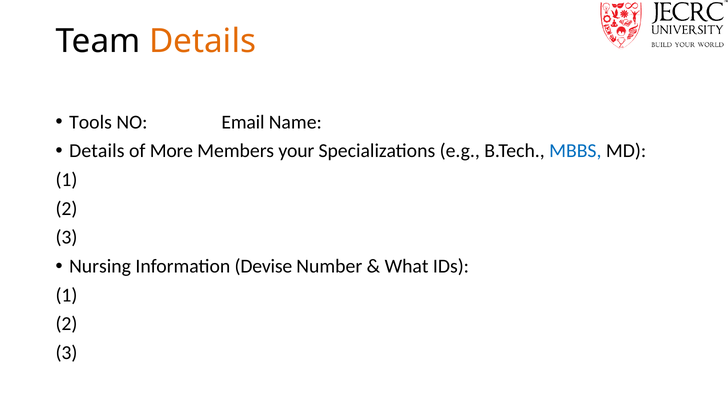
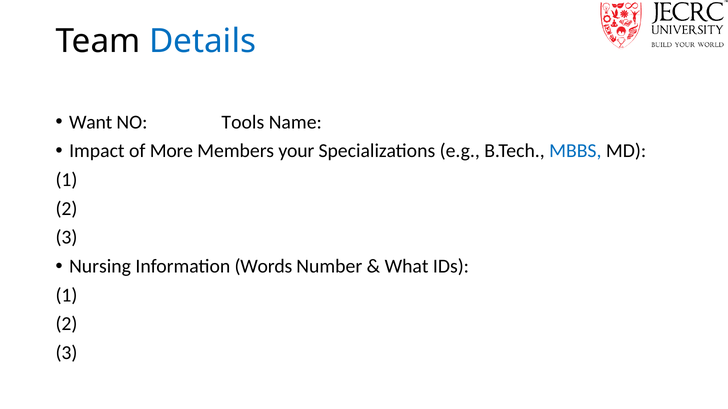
Details at (203, 41) colour: orange -> blue
Tools: Tools -> Want
Email: Email -> Tools
Details at (97, 151): Details -> Impact
Devise: Devise -> Words
